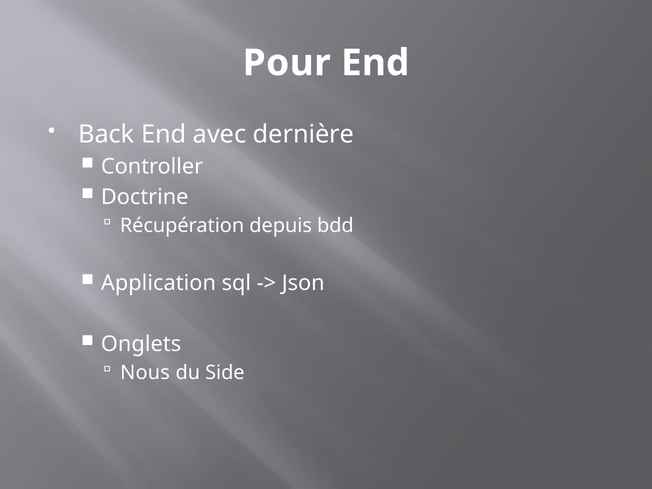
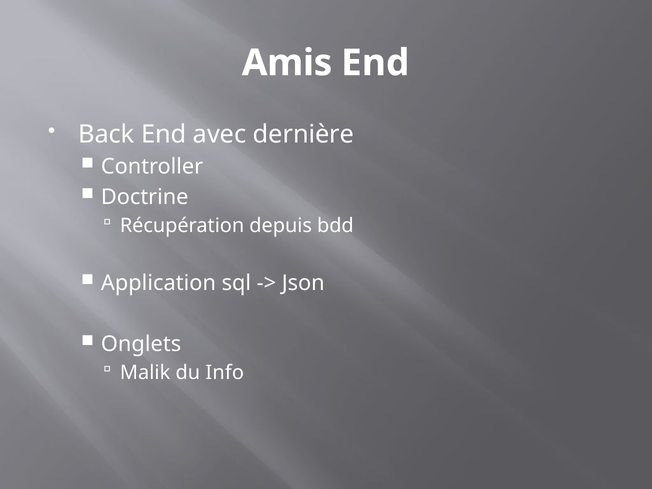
Pour: Pour -> Amis
Nous: Nous -> Malik
Side: Side -> Info
